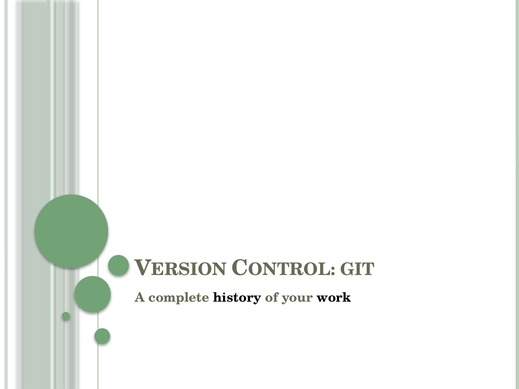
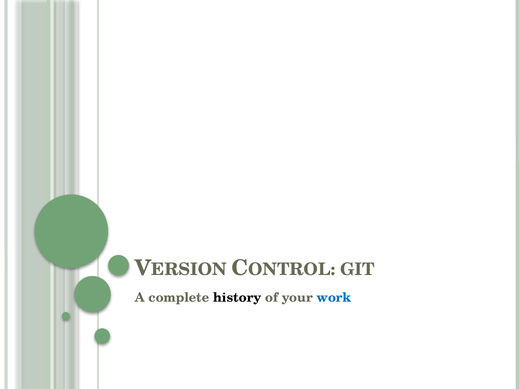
work colour: black -> blue
